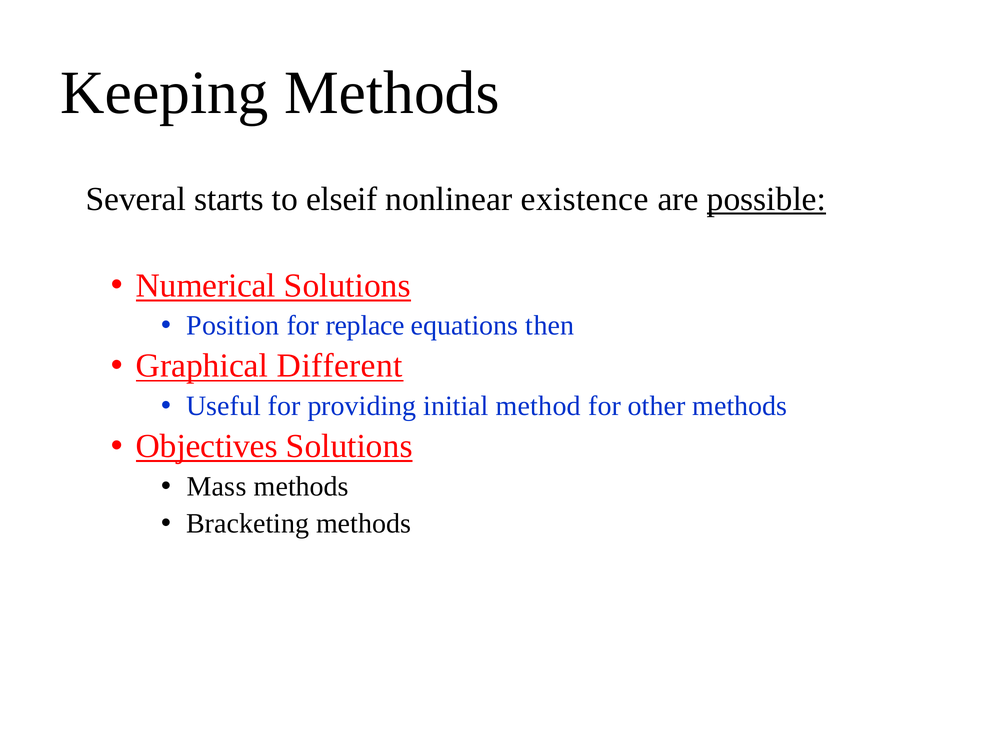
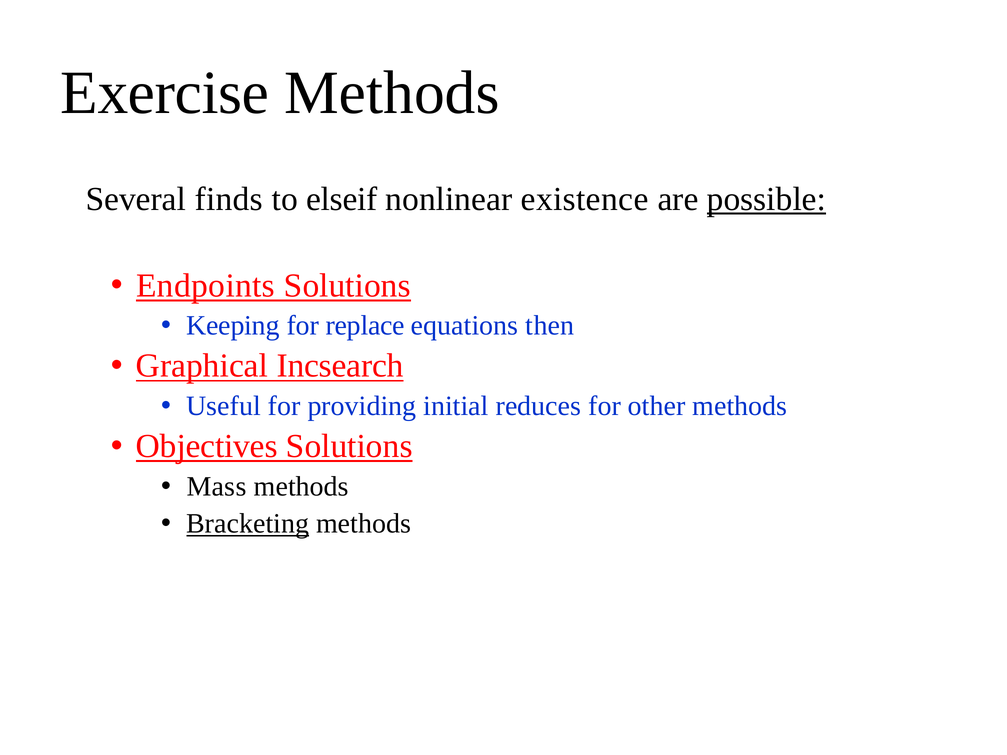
Keeping: Keeping -> Exercise
starts: starts -> finds
Numerical: Numerical -> Endpoints
Position: Position -> Keeping
Different: Different -> Incsearch
method: method -> reduces
Bracketing underline: none -> present
